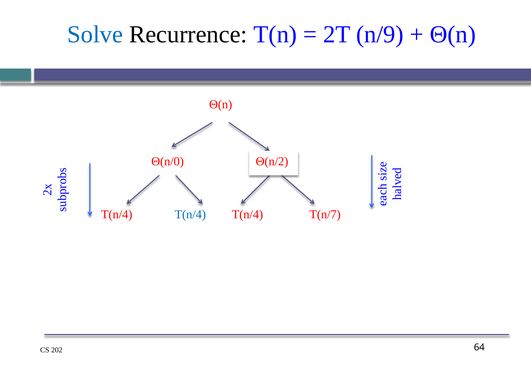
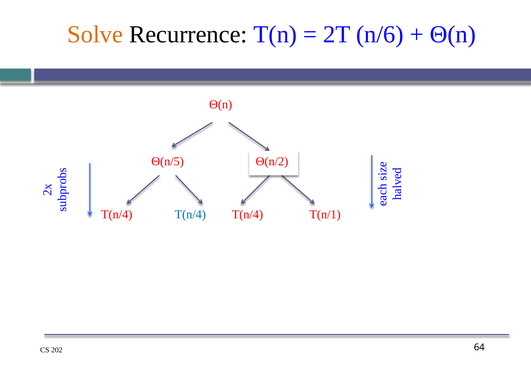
Solve colour: blue -> orange
n/9: n/9 -> n/6
Θ(n/0: Θ(n/0 -> Θ(n/5
T(n/7: T(n/7 -> T(n/1
